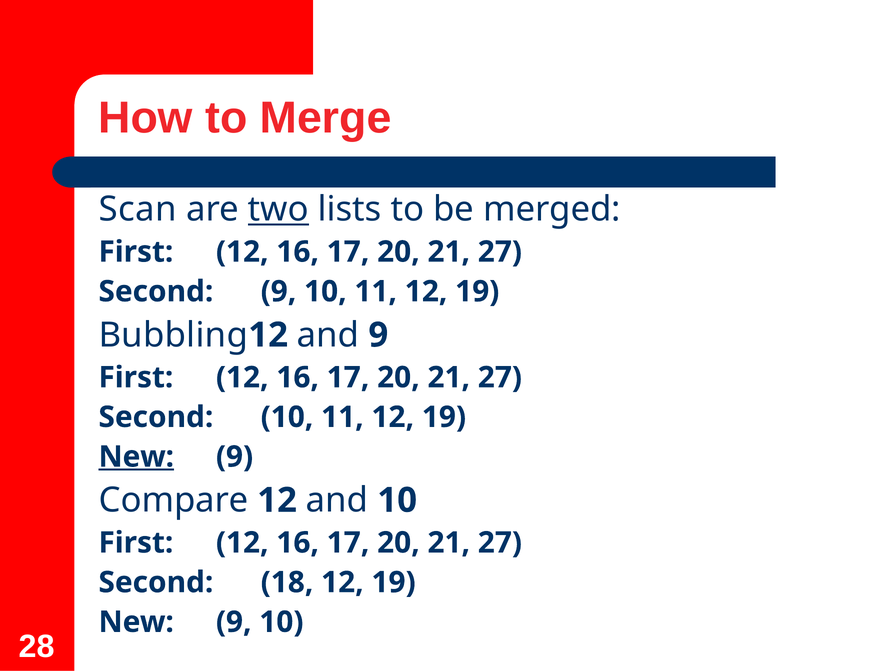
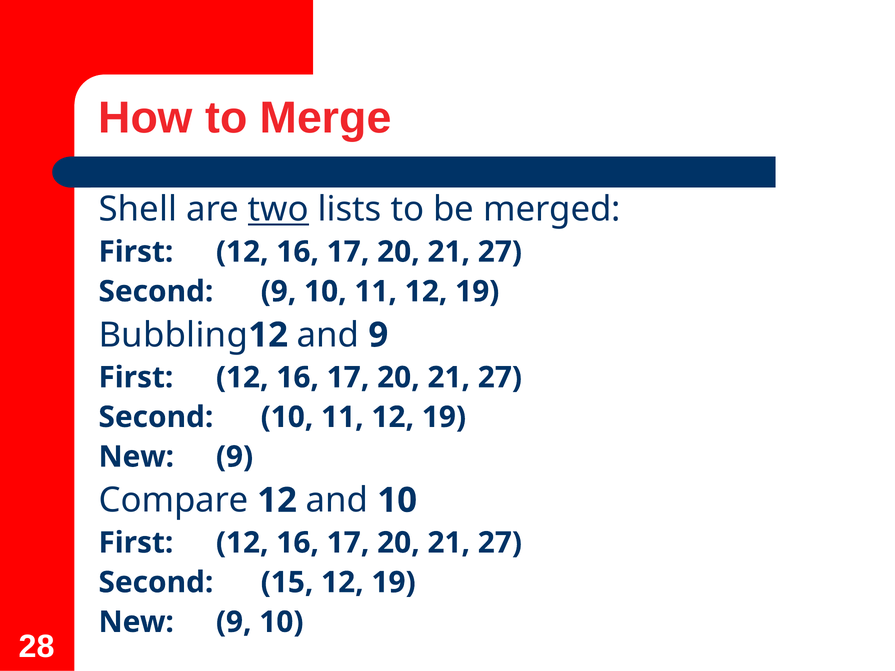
Scan: Scan -> Shell
New at (136, 457) underline: present -> none
18: 18 -> 15
